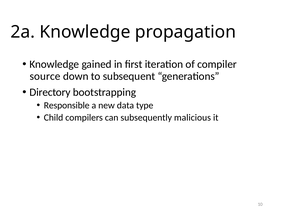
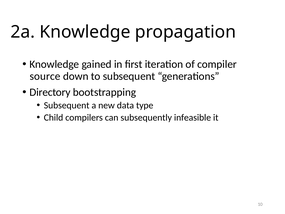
Responsible at (67, 105): Responsible -> Subsequent
malicious: malicious -> infeasible
